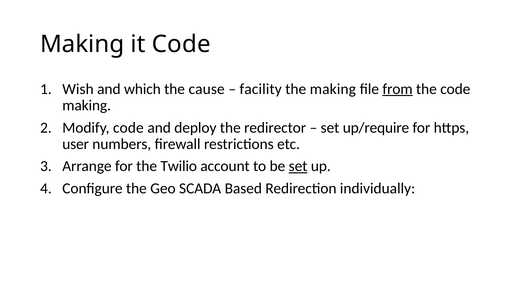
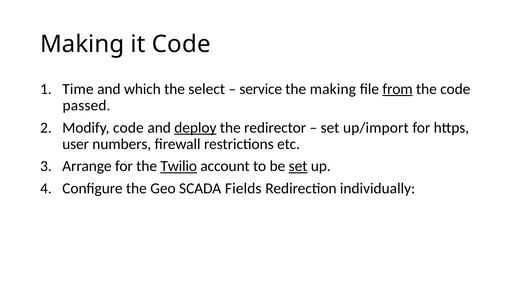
Wish: Wish -> Time
cause: cause -> select
facility: facility -> service
making at (87, 106): making -> passed
deploy underline: none -> present
up/require: up/require -> up/import
Twilio underline: none -> present
Based: Based -> Fields
